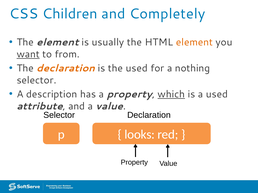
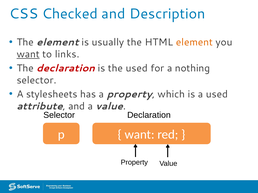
Children: Children -> Checked
Completely: Completely -> Description
from: from -> links
declaration at (66, 68) colour: orange -> red
description: description -> stylesheets
which underline: present -> none
looks at (140, 135): looks -> want
